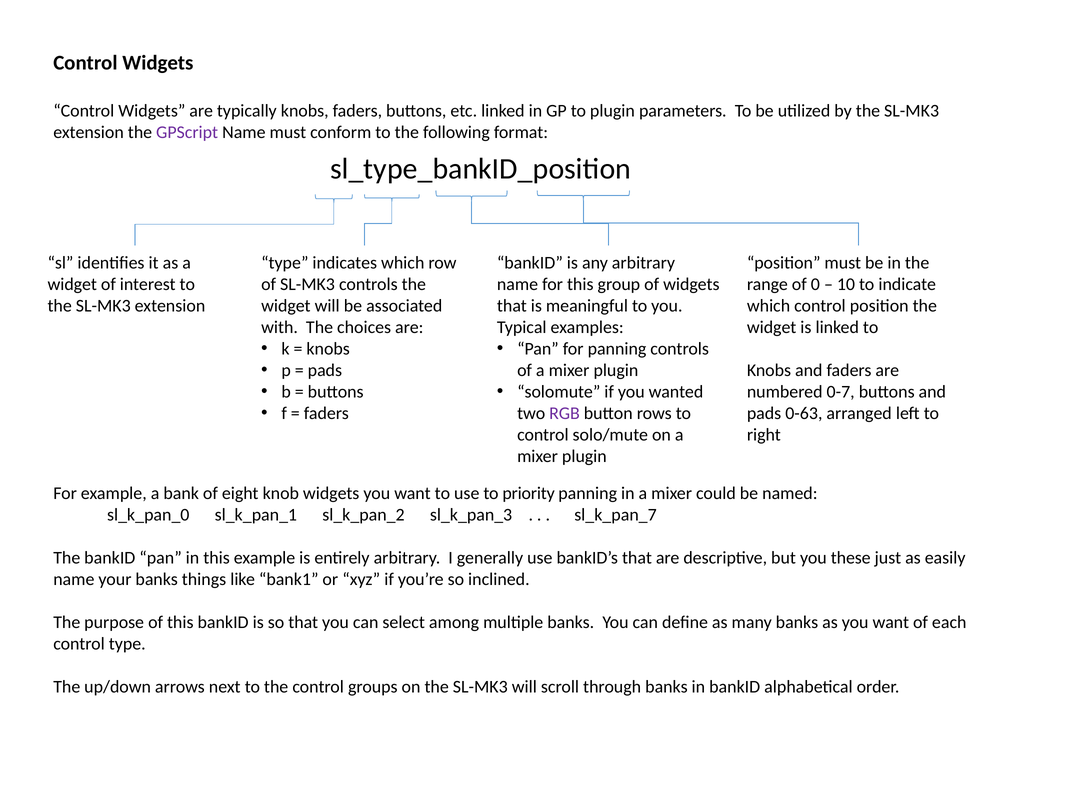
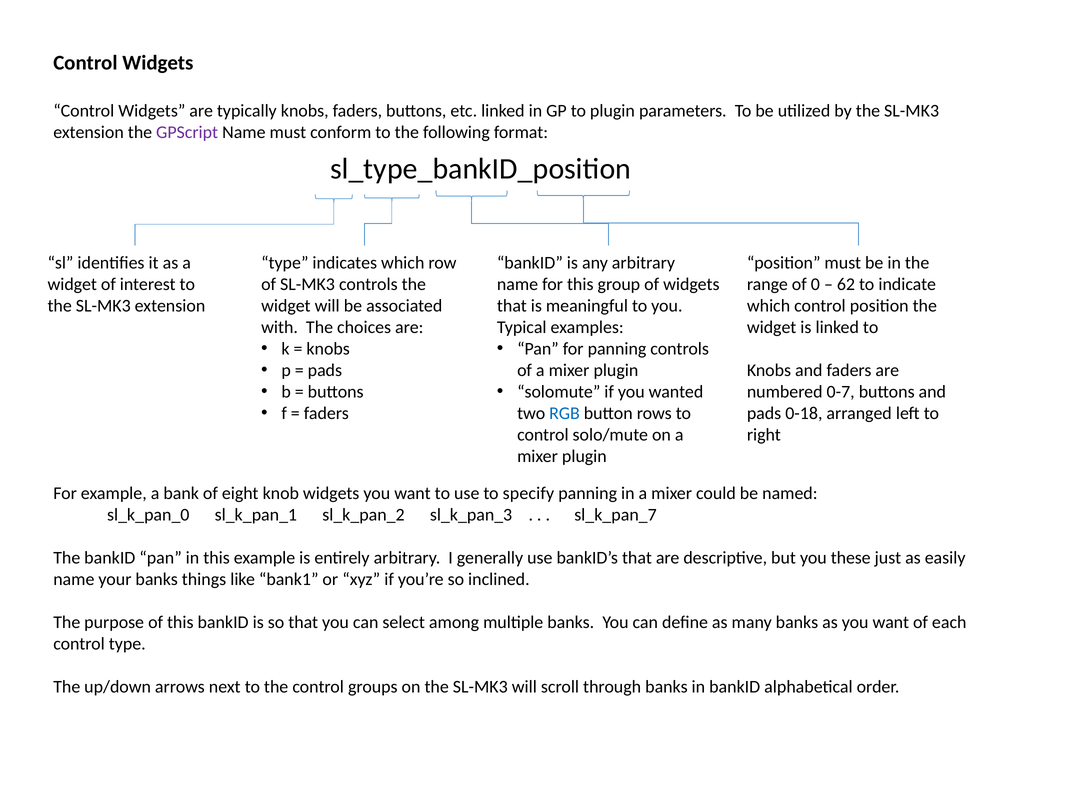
10: 10 -> 62
RGB colour: purple -> blue
0-63: 0-63 -> 0-18
priority: priority -> specify
